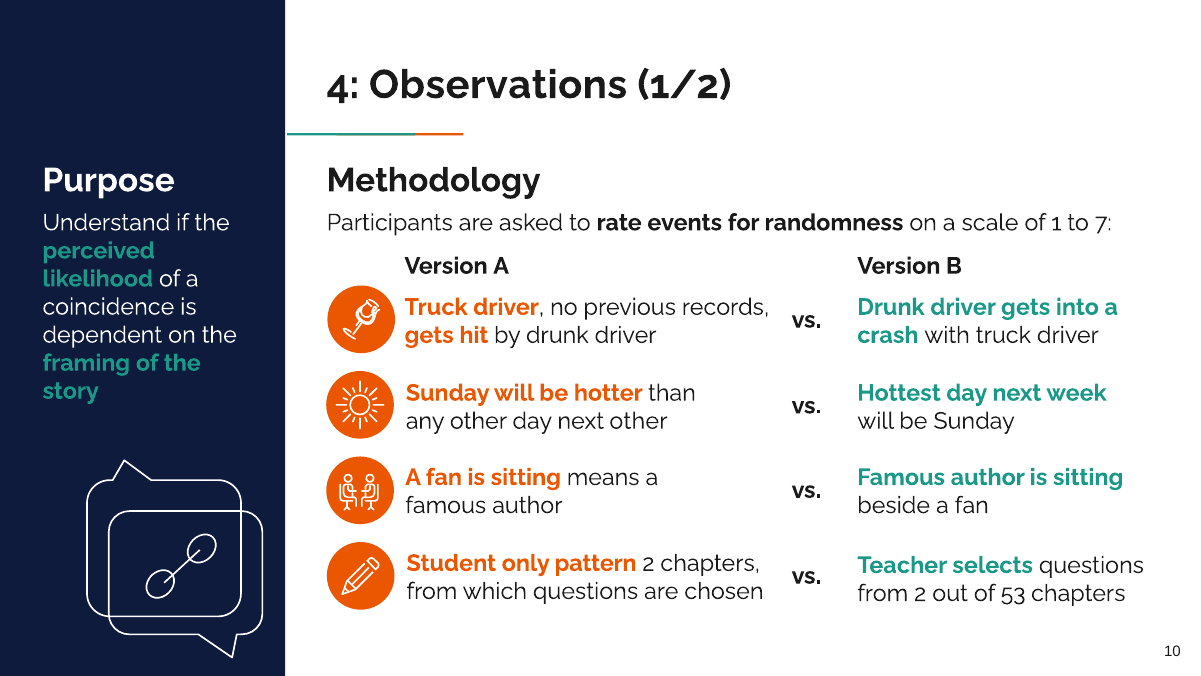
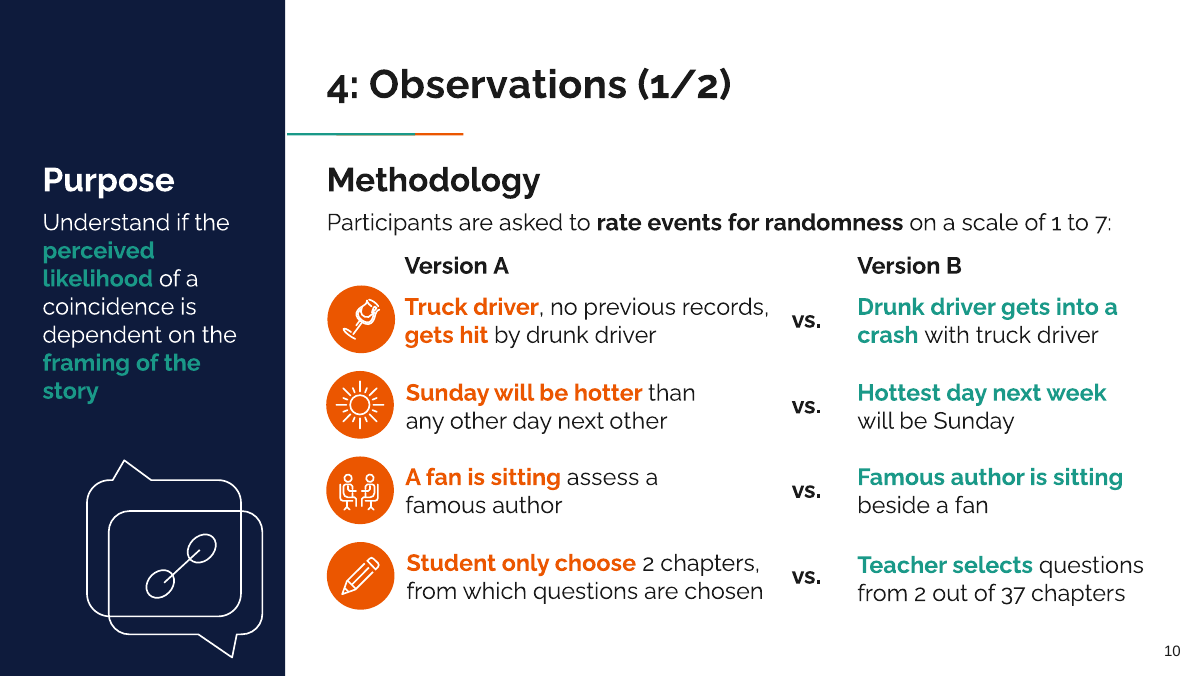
means: means -> assess
pattern: pattern -> choose
53: 53 -> 37
